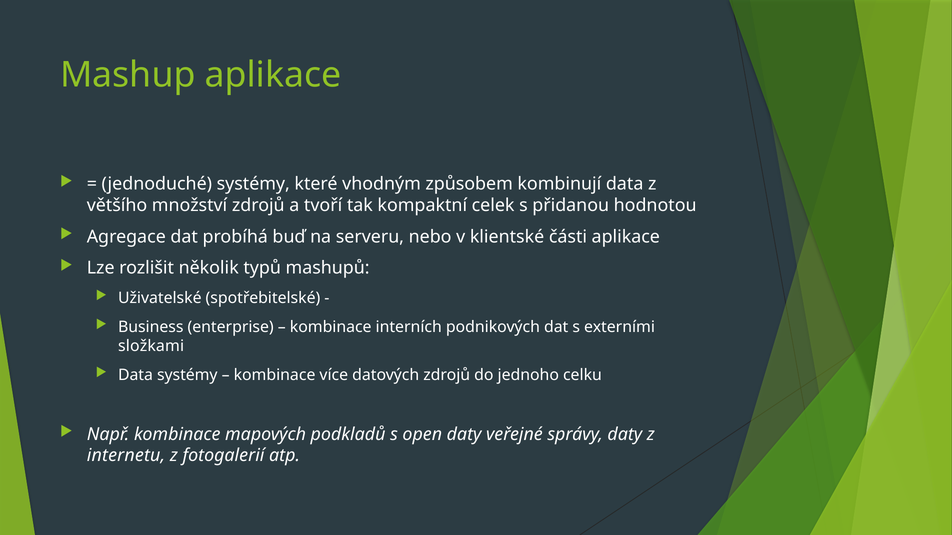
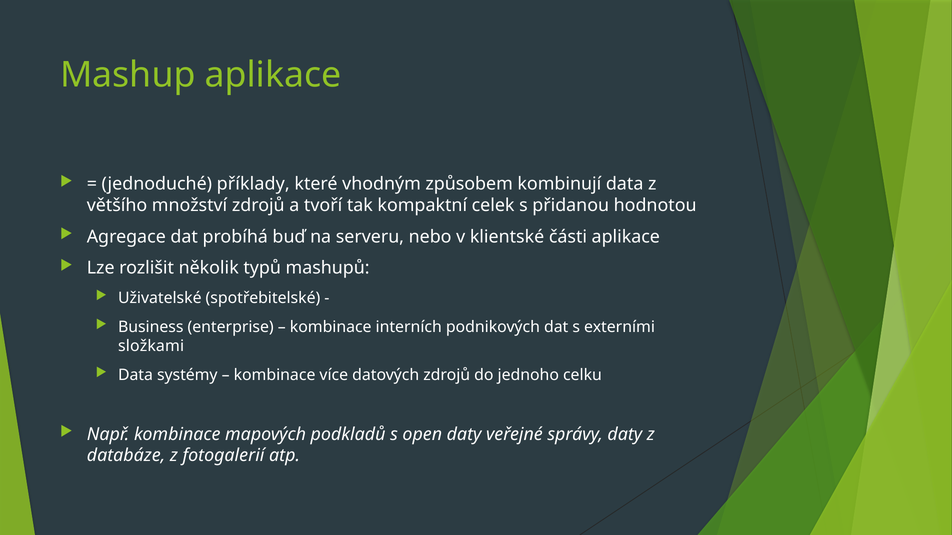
jednoduché systémy: systémy -> příklady
internetu: internetu -> databáze
